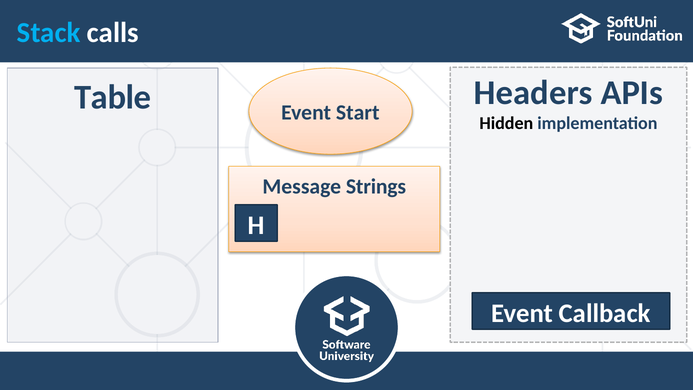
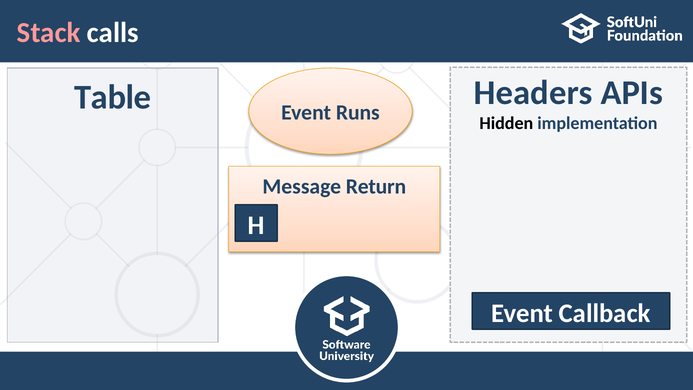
Stack colour: light blue -> pink
Start: Start -> Runs
Strings: Strings -> Return
